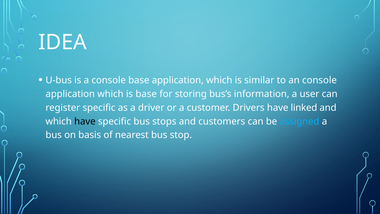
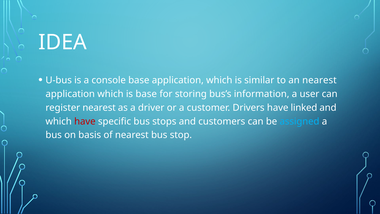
an console: console -> nearest
register specific: specific -> nearest
have at (85, 121) colour: black -> red
